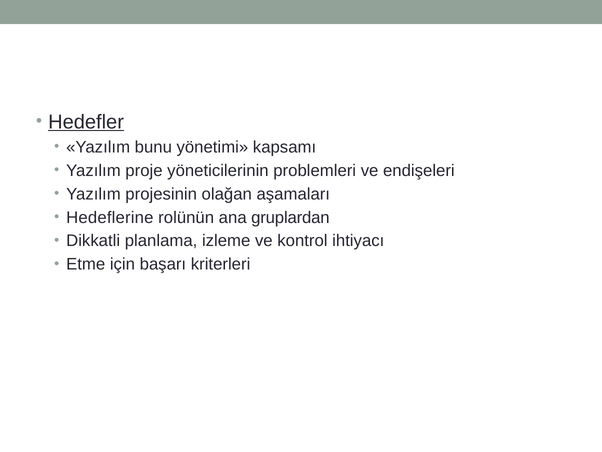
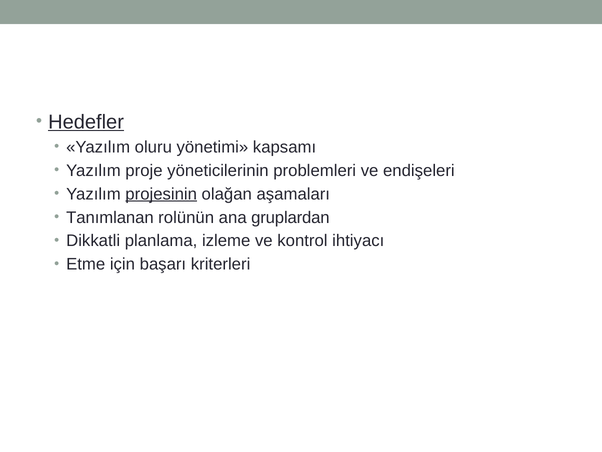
bunu: bunu -> oluru
projesinin underline: none -> present
Hedeflerine: Hedeflerine -> Tanımlanan
